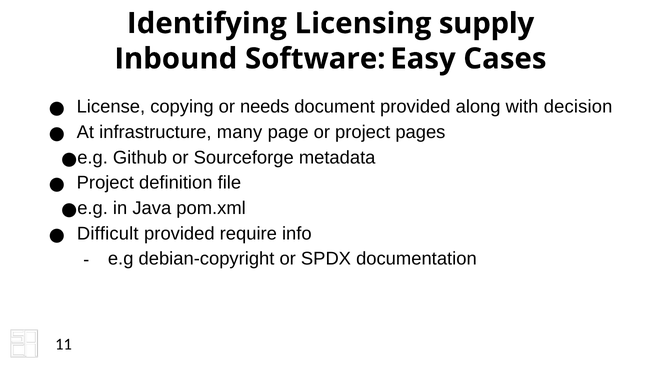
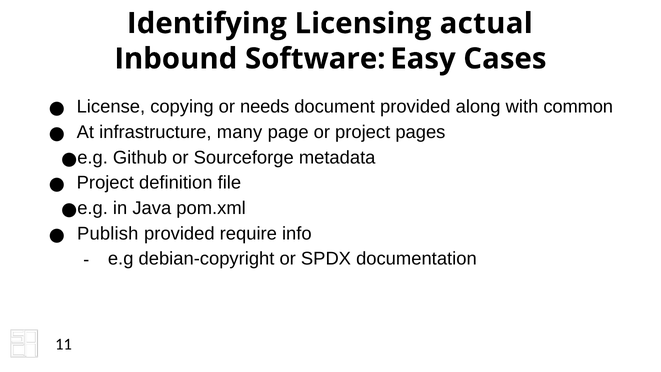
supply: supply -> actual
decision: decision -> common
Difficult: Difficult -> Publish
